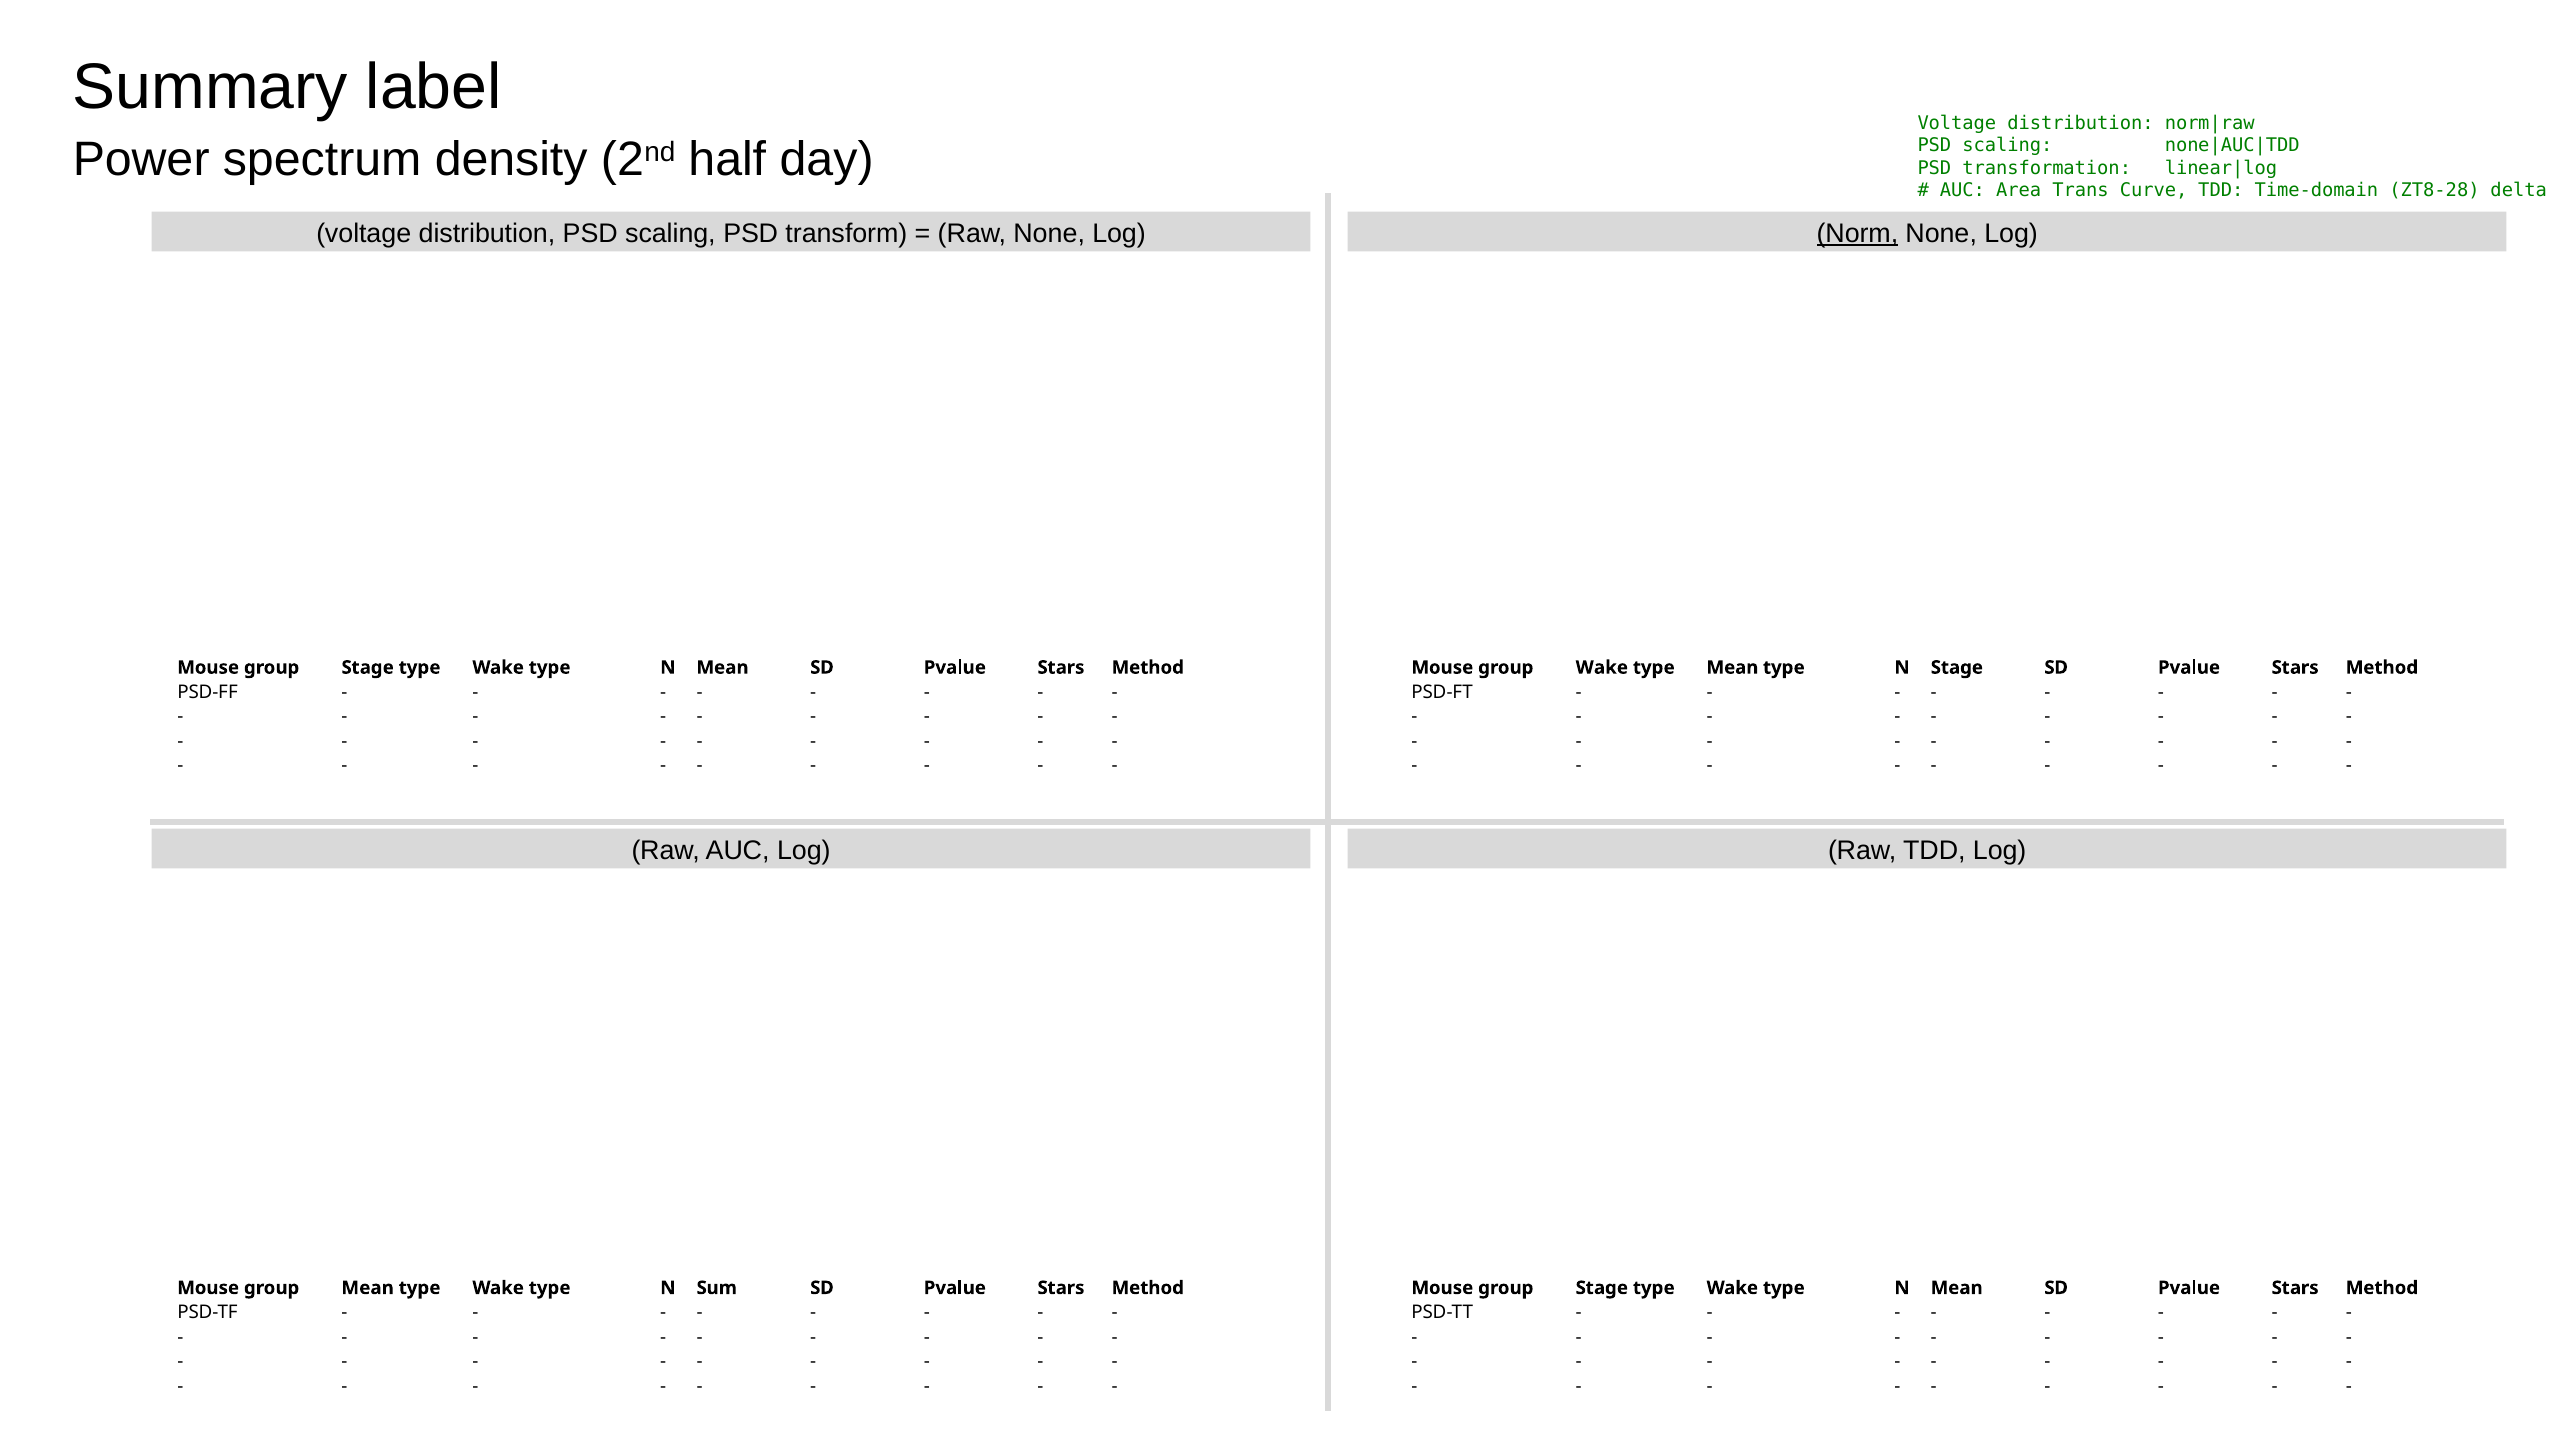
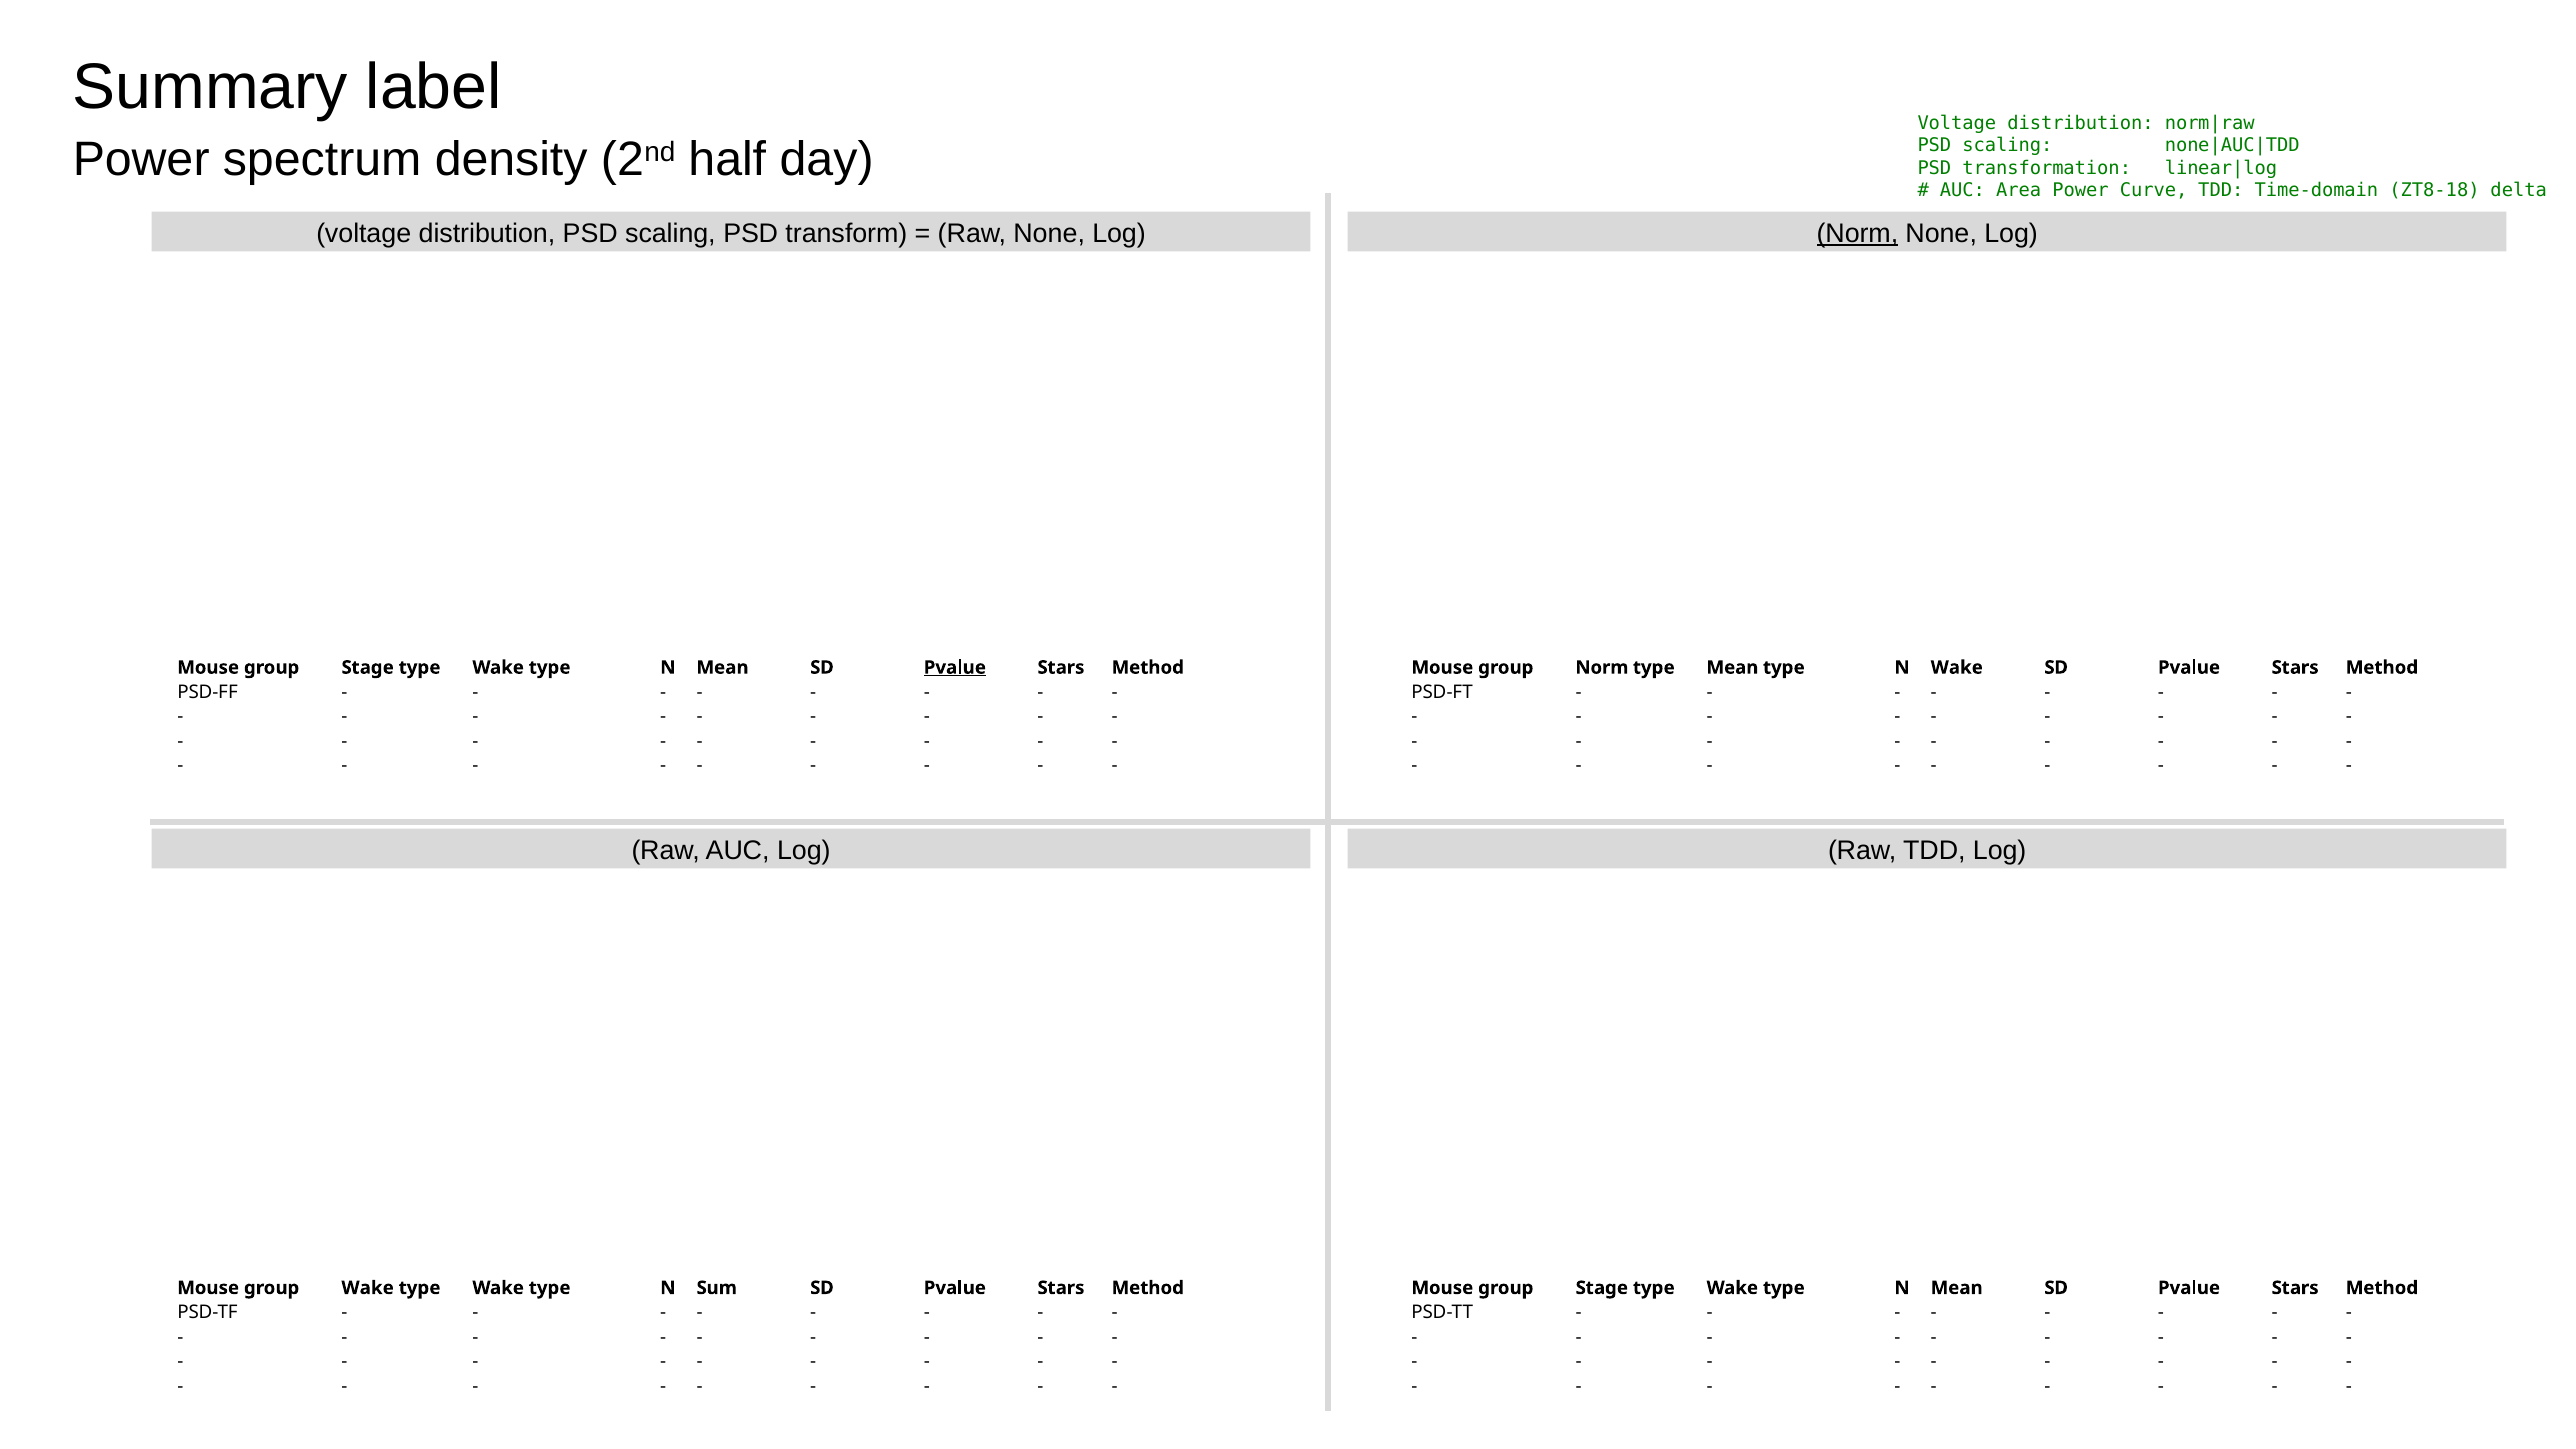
Area Trans: Trans -> Power
ZT8-28: ZT8-28 -> ZT8-18
Pvalue at (955, 667) underline: none -> present
group Wake: Wake -> Norm
N Stage: Stage -> Wake
group Mean: Mean -> Wake
